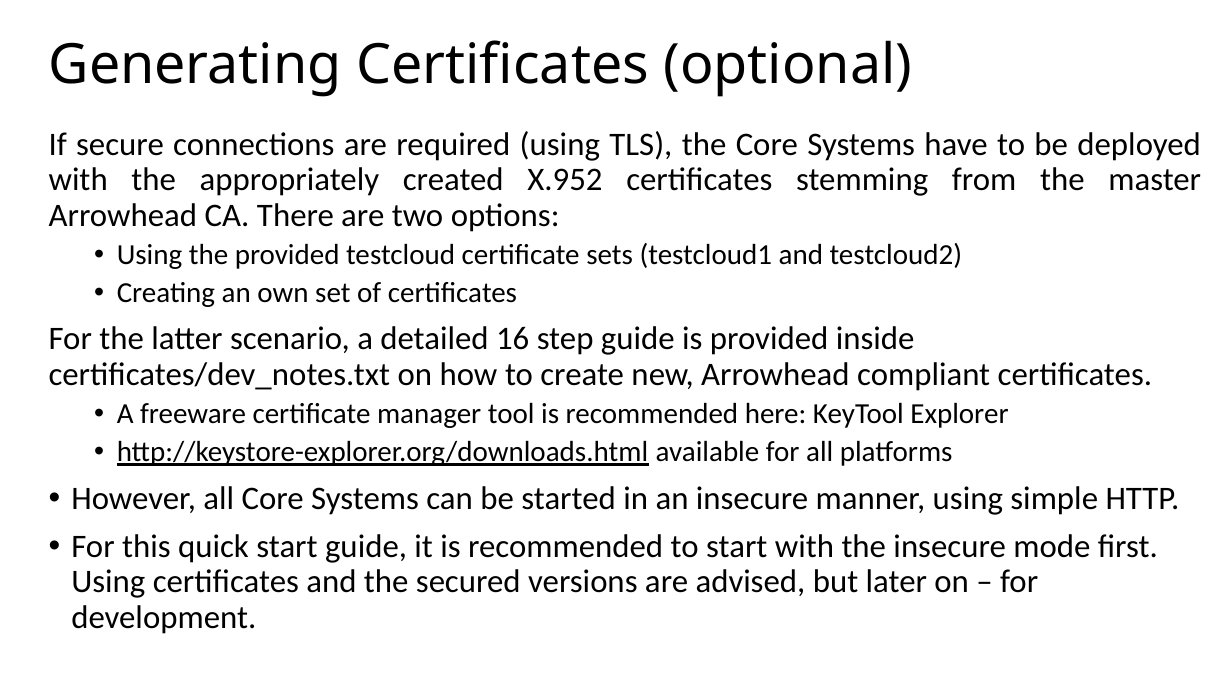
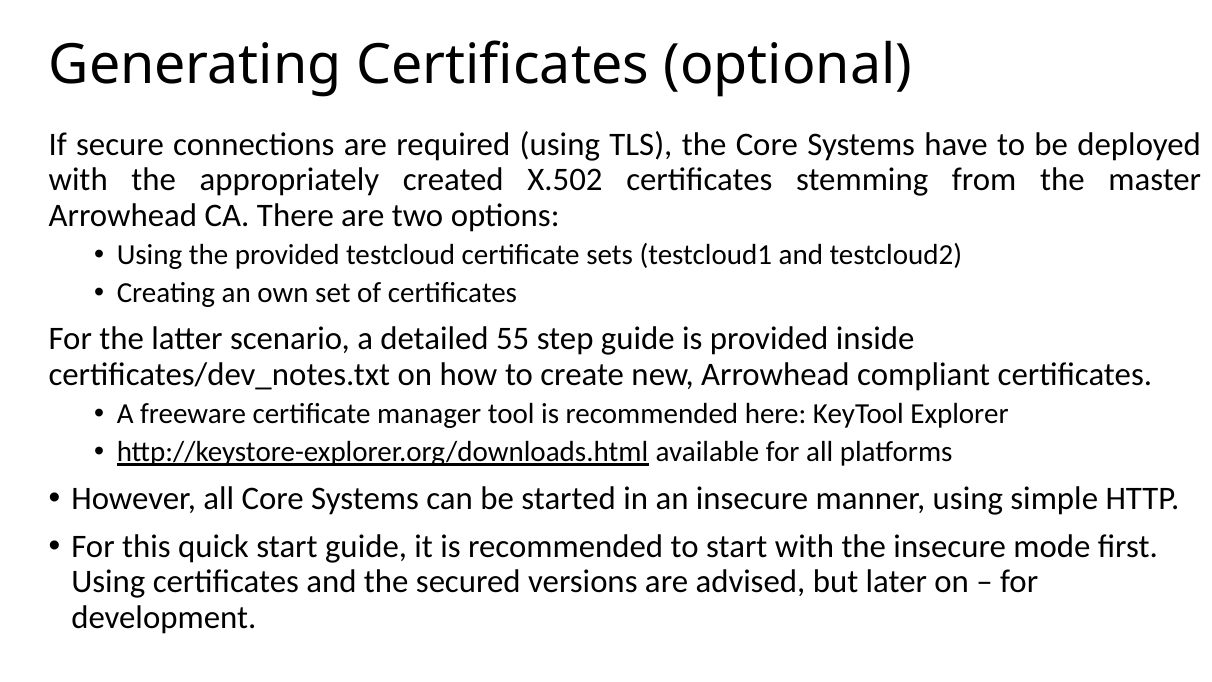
X.952: X.952 -> X.502
16: 16 -> 55
